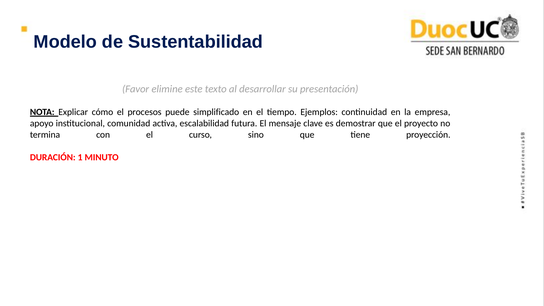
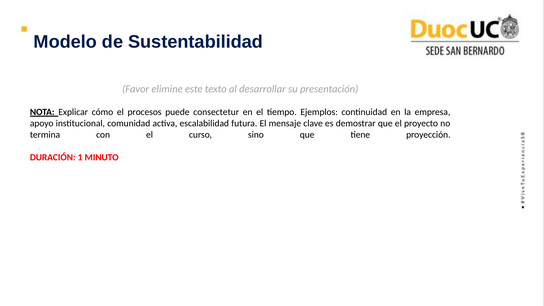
simplificado: simplificado -> consectetur
